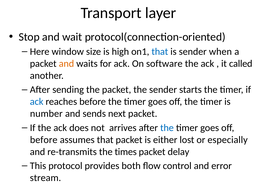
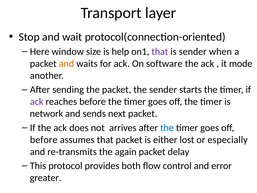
high: high -> help
that at (160, 52) colour: blue -> purple
called: called -> mode
ack at (37, 102) colour: blue -> purple
number: number -> network
times: times -> again
stream: stream -> greater
